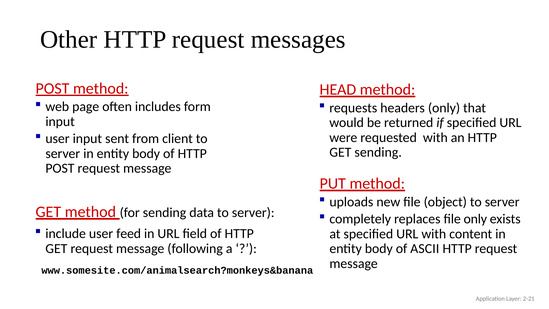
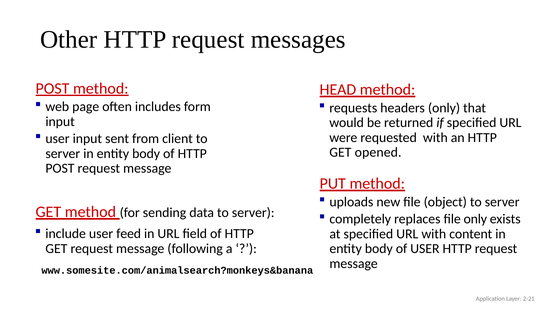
GET sending: sending -> opened
of ASCII: ASCII -> USER
